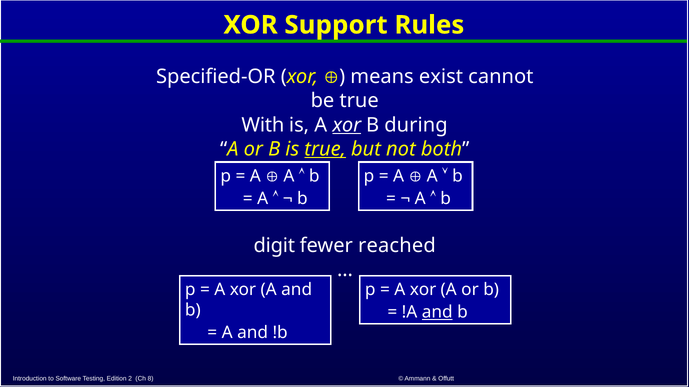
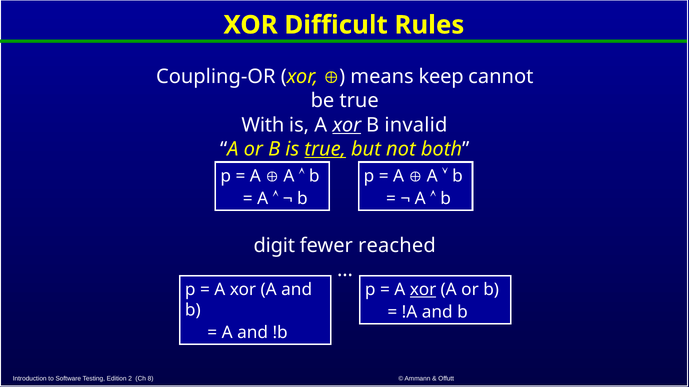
Support: Support -> Difficult
Specified-OR: Specified-OR -> Coupling-OR
exist: exist -> keep
during: during -> invalid
xor at (423, 290) underline: none -> present
and at (437, 312) underline: present -> none
